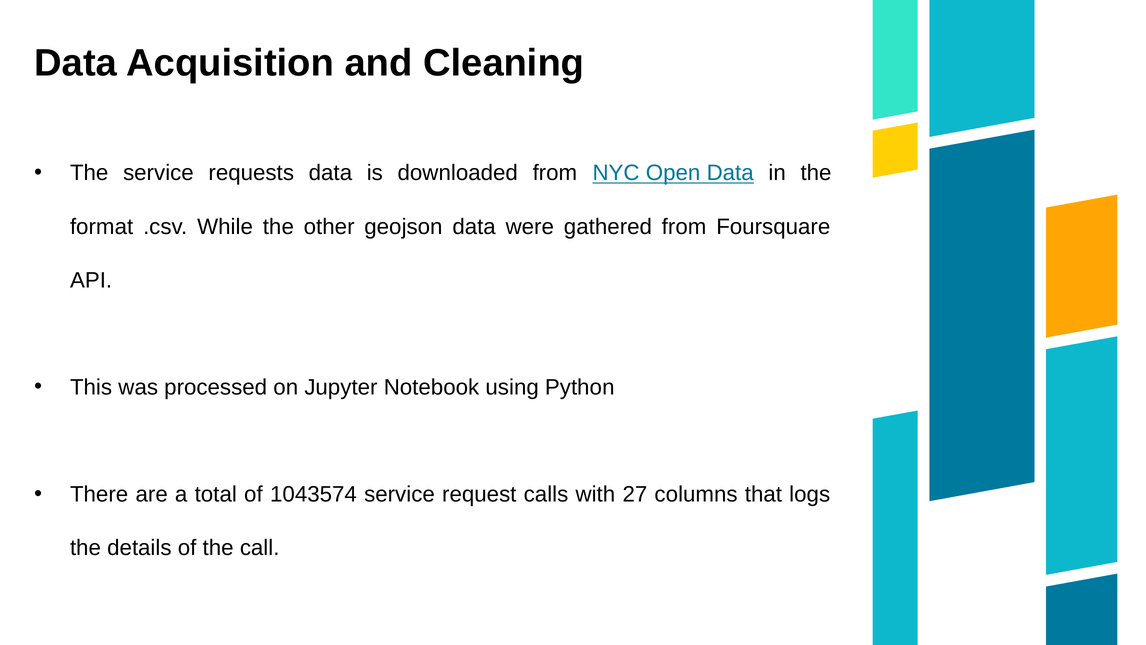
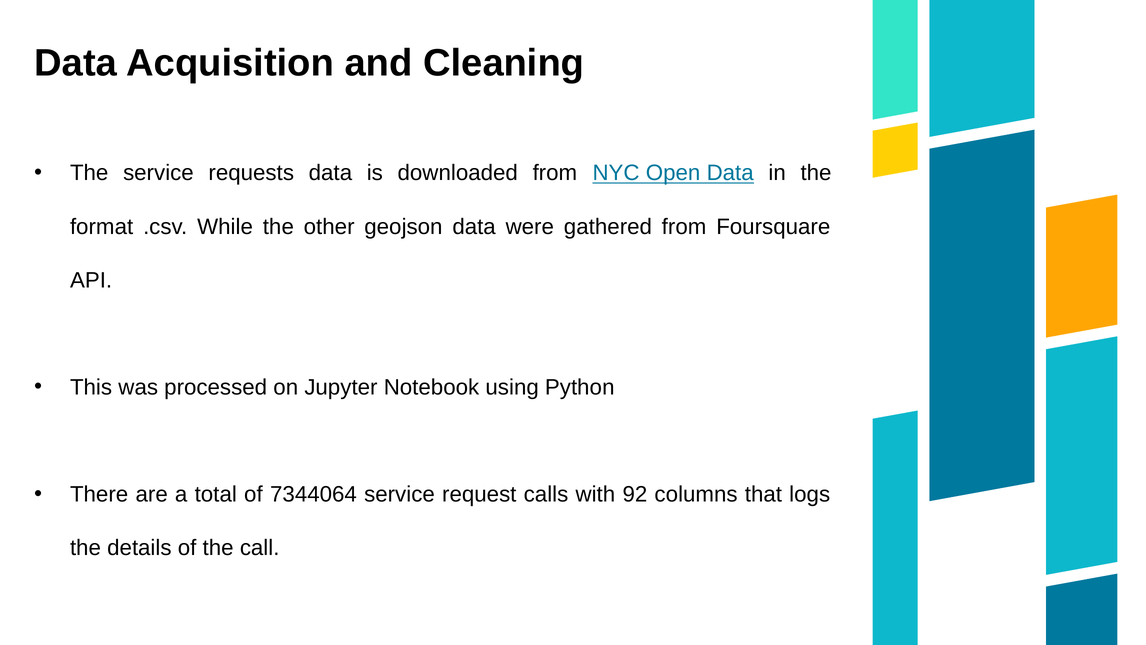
1043574: 1043574 -> 7344064
27: 27 -> 92
